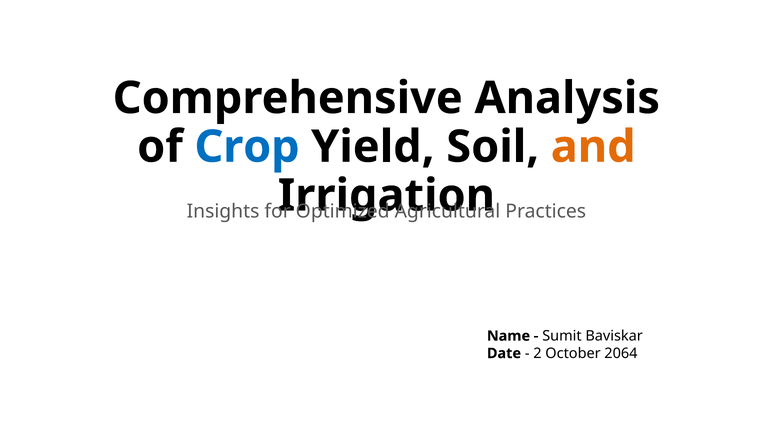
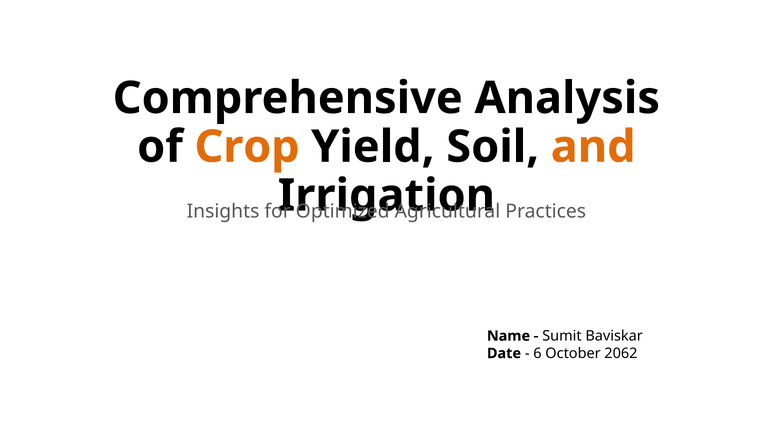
Crop colour: blue -> orange
2: 2 -> 6
2064: 2064 -> 2062
